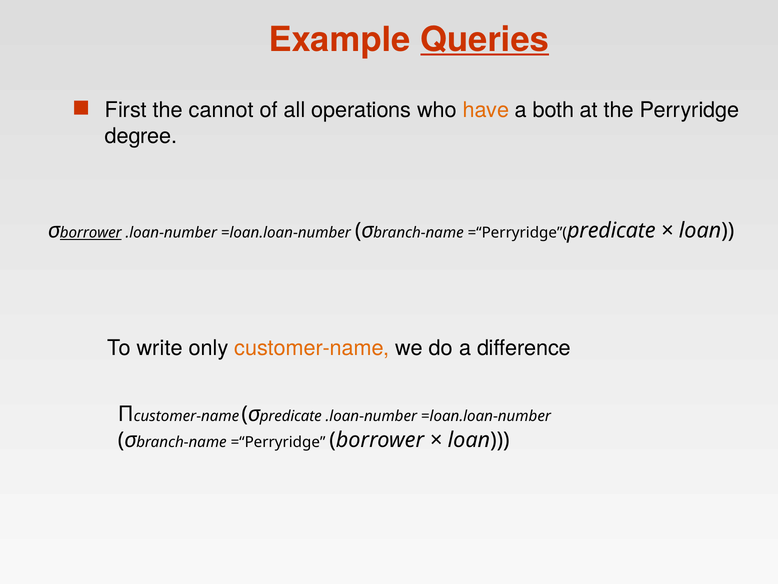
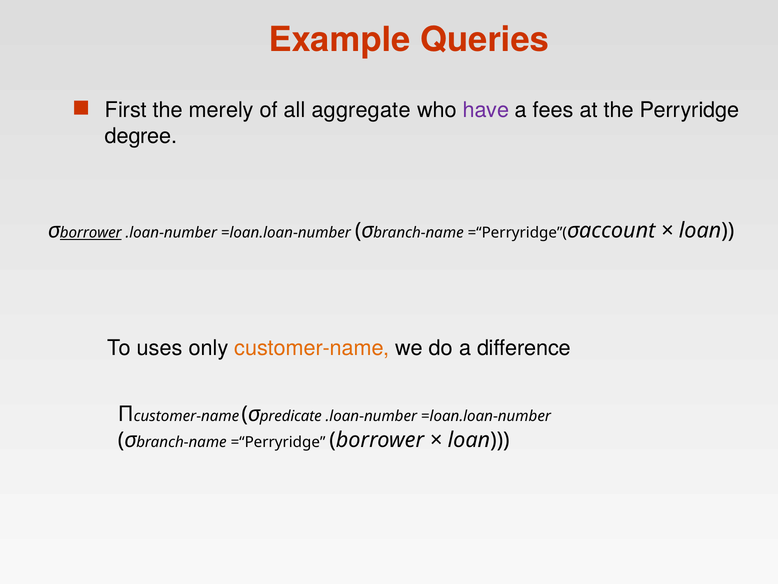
Queries underline: present -> none
cannot: cannot -> merely
operations: operations -> aggregate
have colour: orange -> purple
both: both -> fees
predicate at (611, 231): predicate -> σaccount
write: write -> uses
